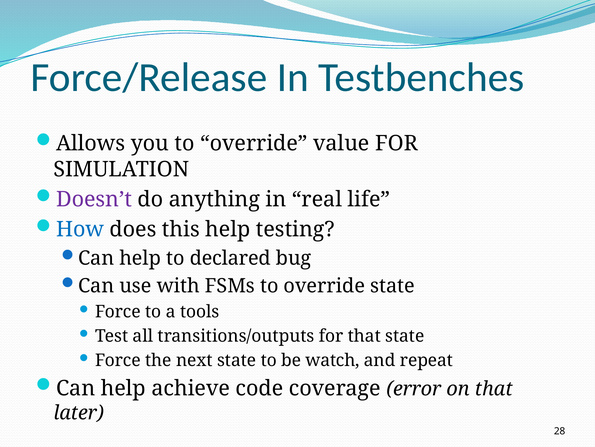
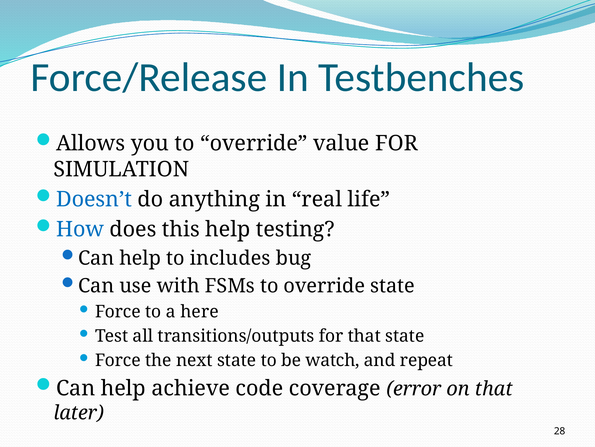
Doesn’t colour: purple -> blue
declared: declared -> includes
tools: tools -> here
